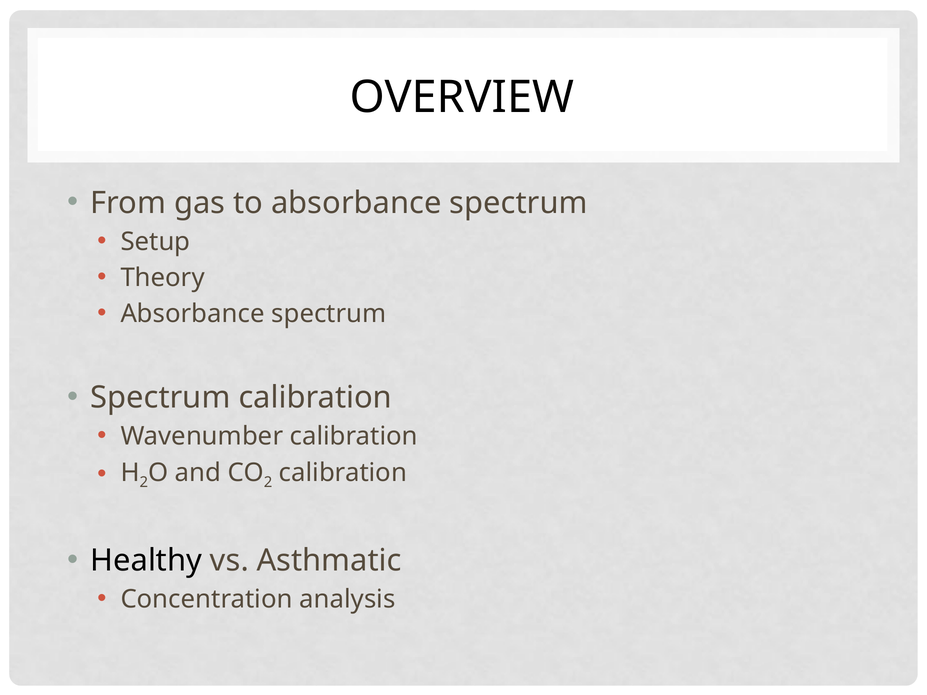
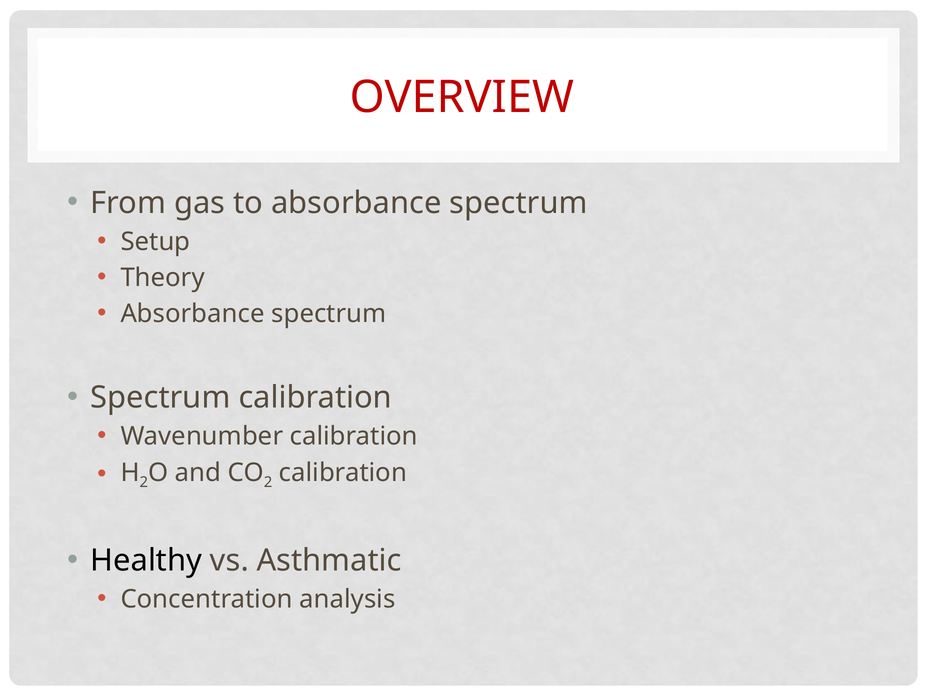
OVERVIEW colour: black -> red
